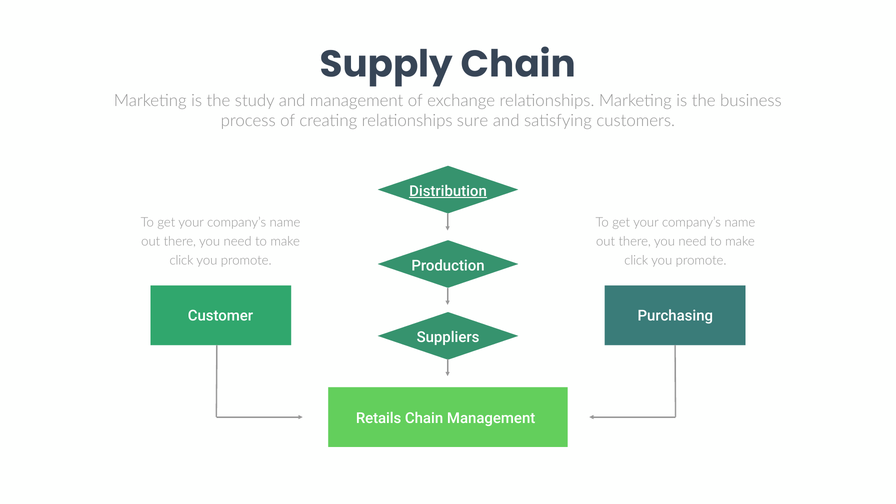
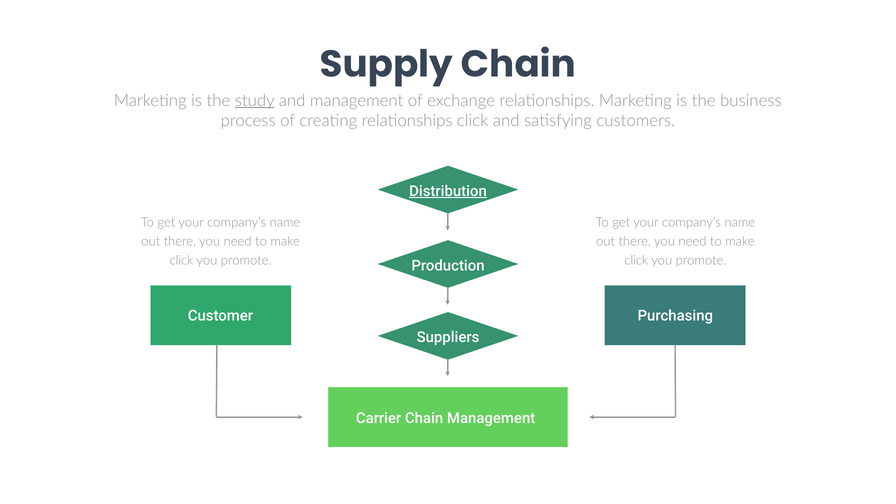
study underline: none -> present
relationships sure: sure -> click
Retails: Retails -> Carrier
